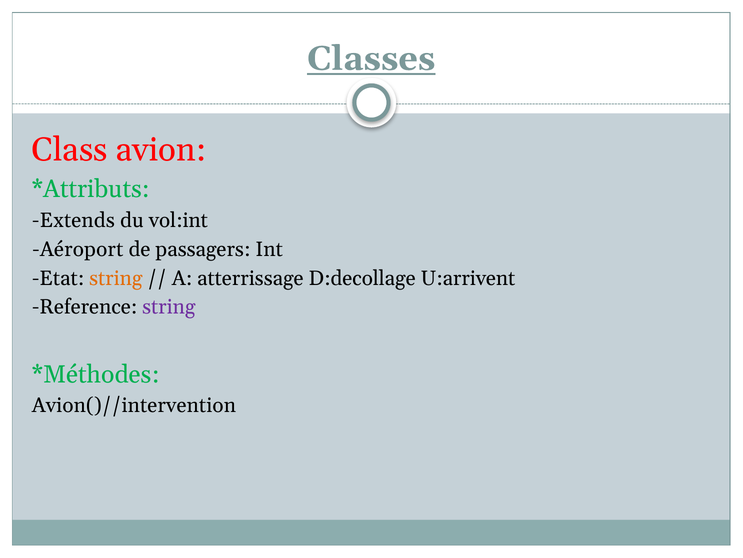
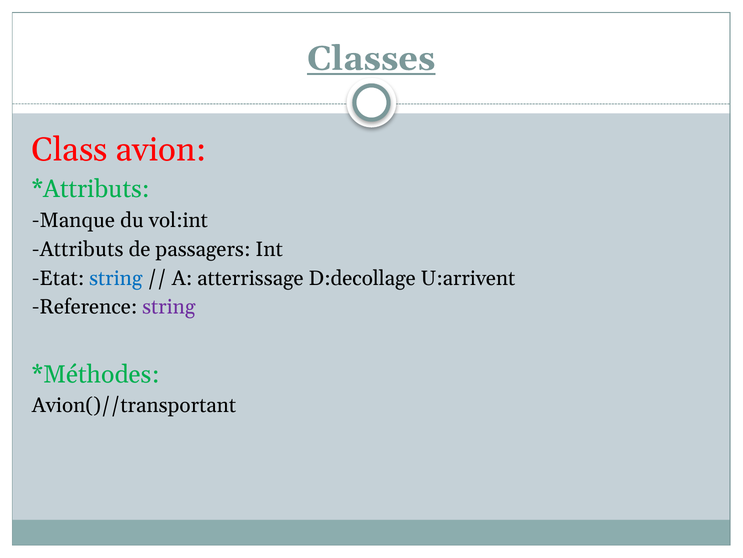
Extends: Extends -> Manque
Aéroport: Aéroport -> Attributs
string at (116, 278) colour: orange -> blue
Avion()//intervention: Avion()//intervention -> Avion()//transportant
